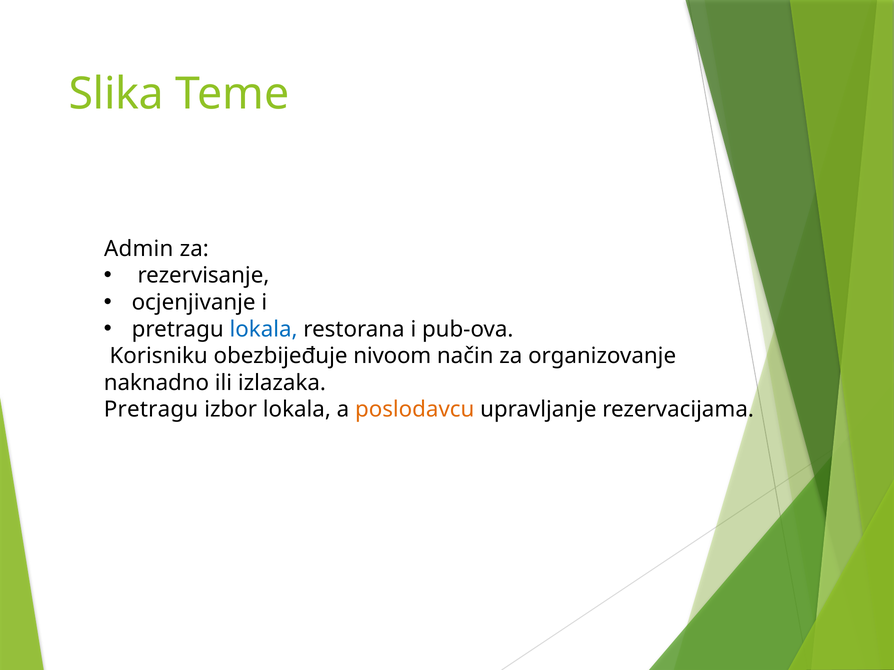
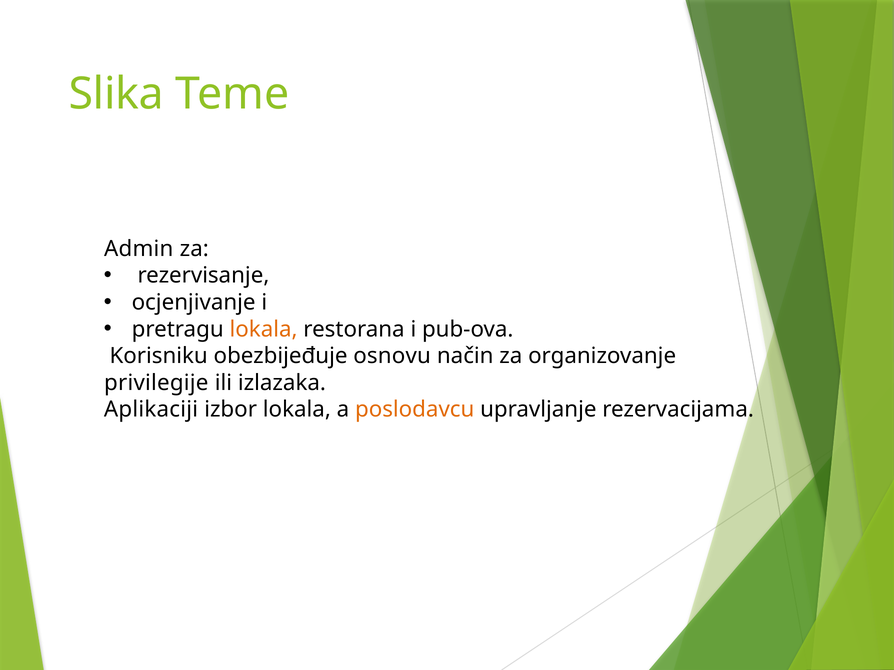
lokala at (264, 329) colour: blue -> orange
nivoom: nivoom -> osnovu
naknadno: naknadno -> privilegije
Pretragu at (151, 410): Pretragu -> Aplikaciji
